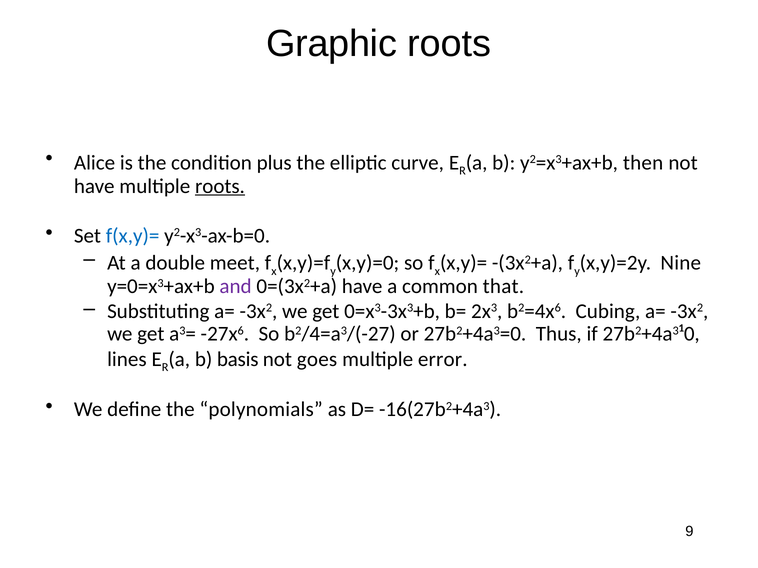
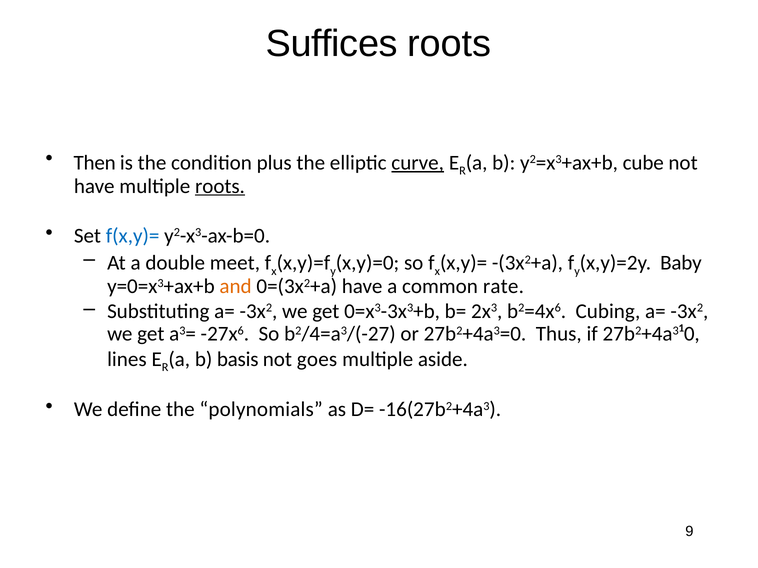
Graphic: Graphic -> Suffices
Alice: Alice -> Then
curve underline: none -> present
then: then -> cube
Nine: Nine -> Baby
and colour: purple -> orange
that: that -> rate
error: error -> aside
